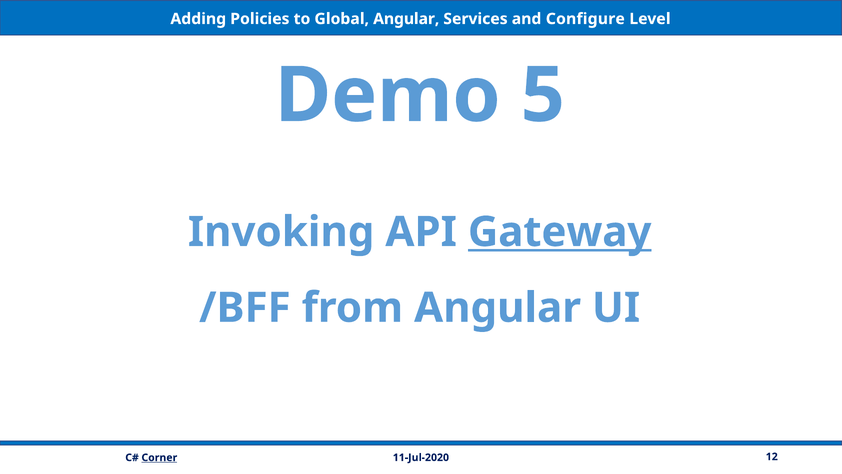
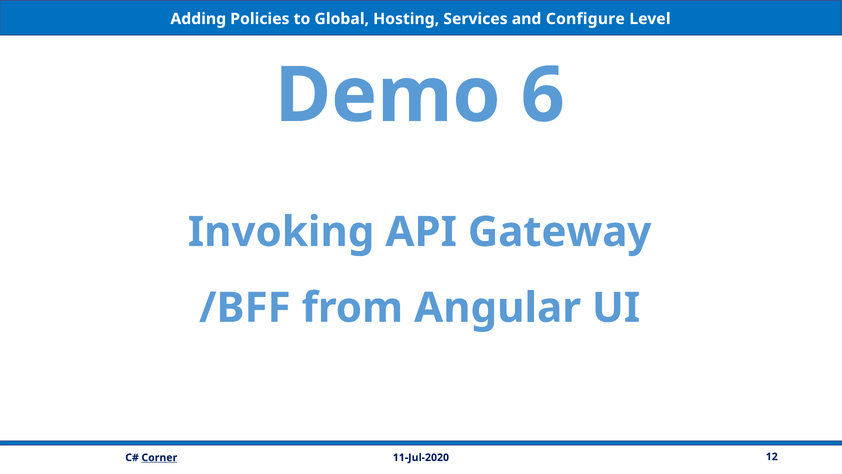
Global Angular: Angular -> Hosting
5: 5 -> 6
Gateway underline: present -> none
